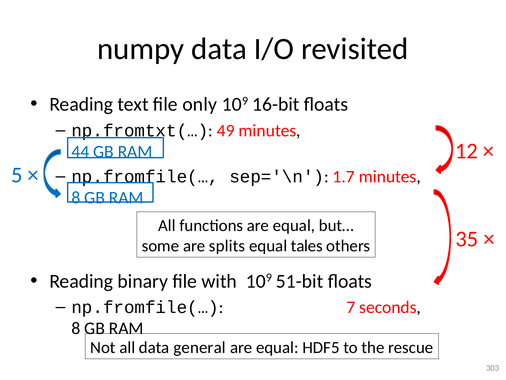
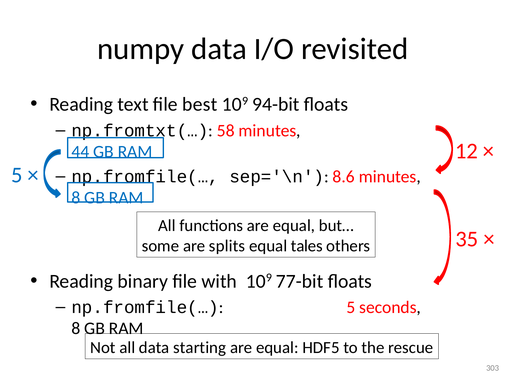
only: only -> best
16-bit: 16-bit -> 94-bit
49: 49 -> 58
1.7: 1.7 -> 8.6
51-bit: 51-bit -> 77-bit
np.fromfile(… 7: 7 -> 5
general: general -> starting
